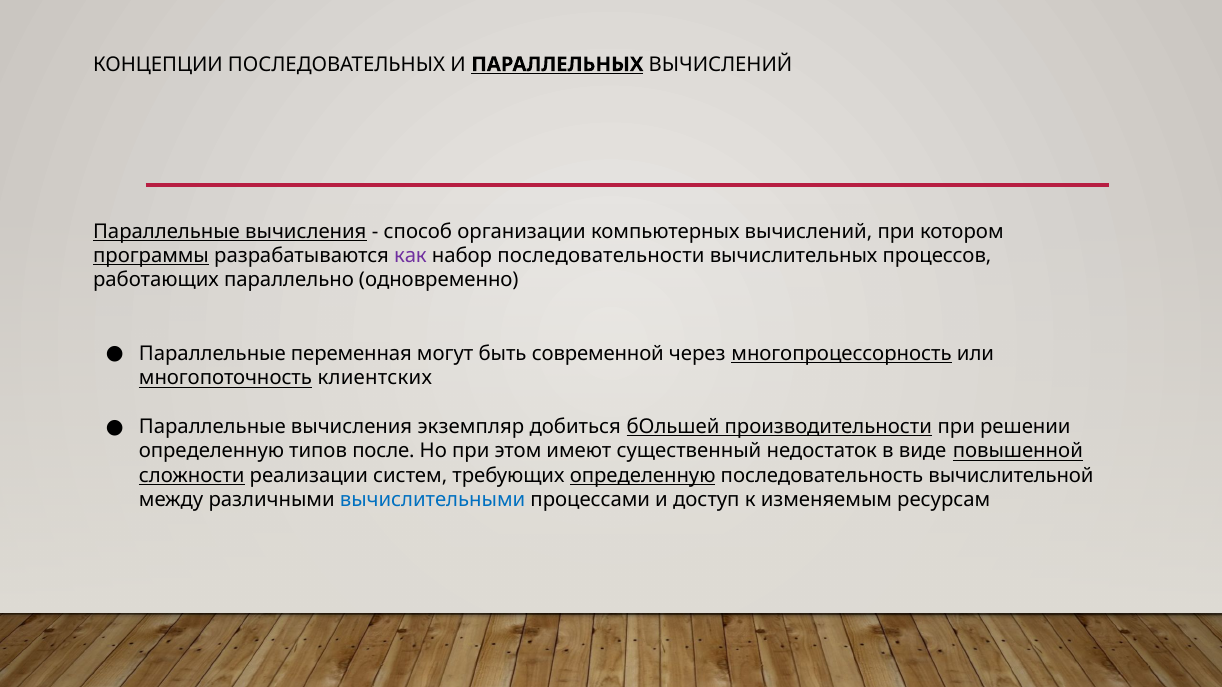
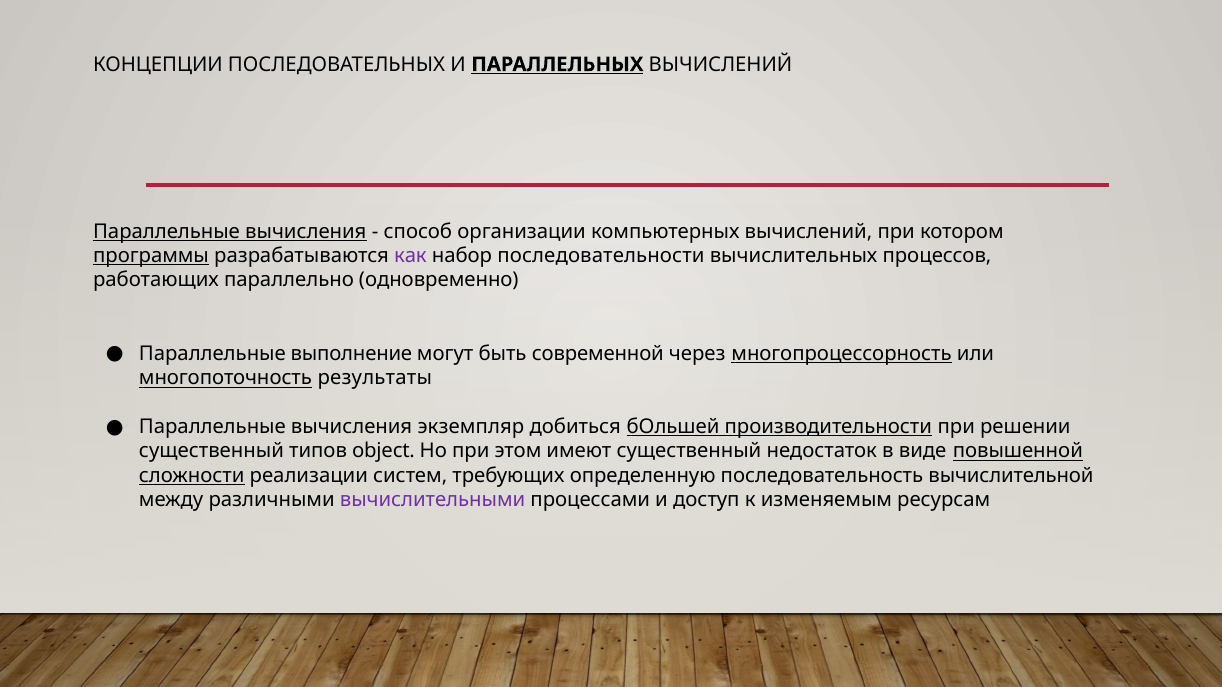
переменная: переменная -> выполнение
клиентских: клиентских -> результаты
определенную at (212, 451): определенную -> существенный
после: после -> object
определенную at (643, 476) underline: present -> none
вычислительными colour: blue -> purple
